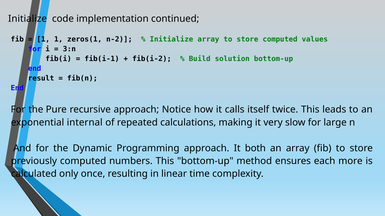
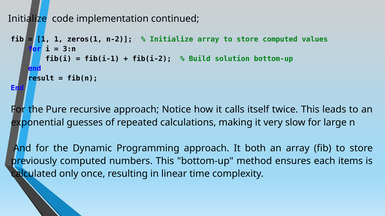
internal: internal -> guesses
more: more -> items
